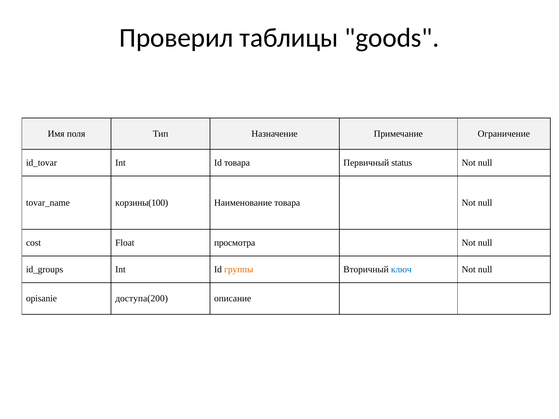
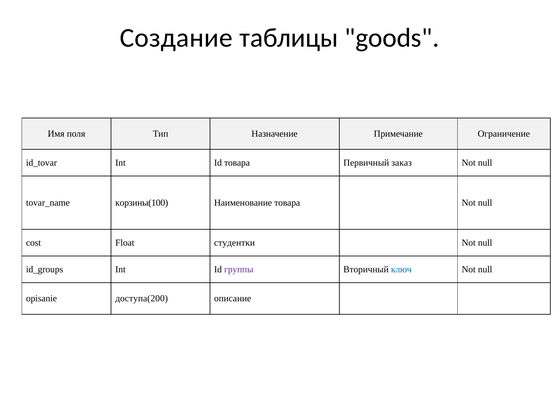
Проверил: Проверил -> Создание
status: status -> заказ
просмотра: просмотра -> студентки
группы colour: orange -> purple
